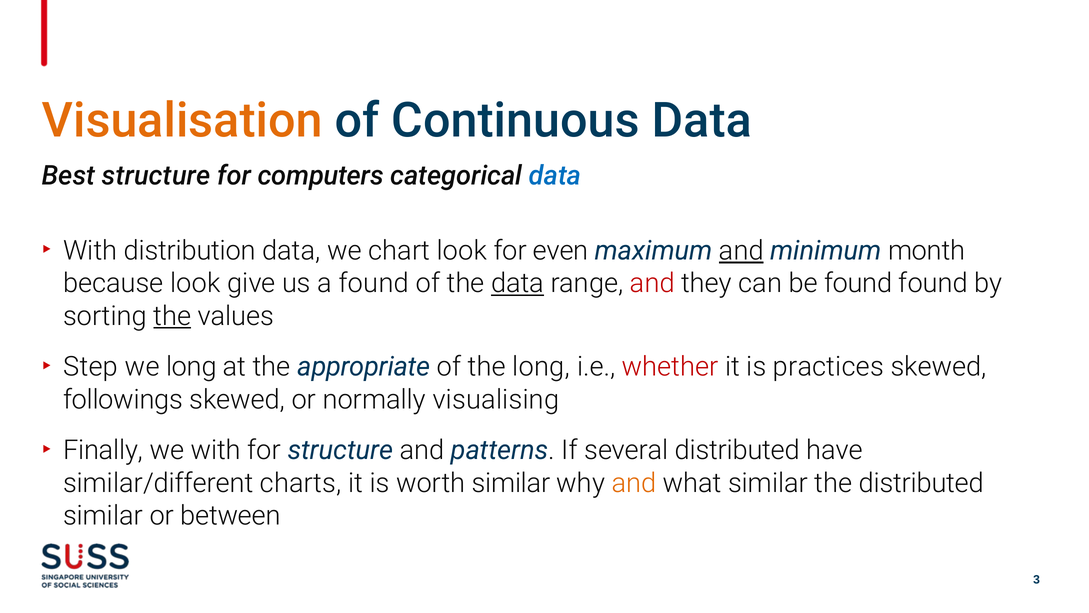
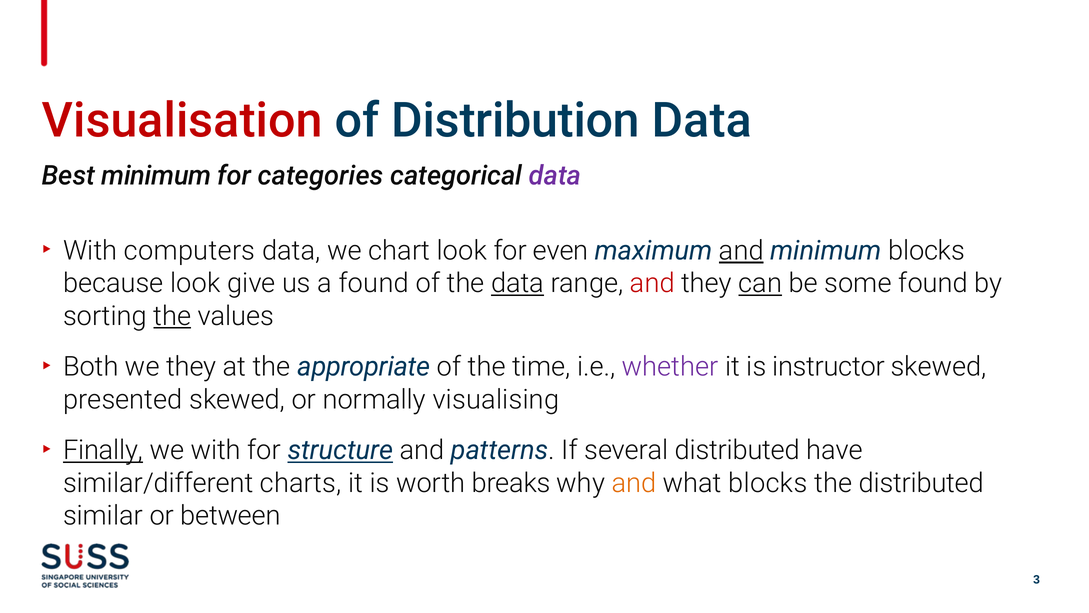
Visualisation colour: orange -> red
Continuous: Continuous -> Distribution
Best structure: structure -> minimum
computers: computers -> categories
data at (555, 176) colour: blue -> purple
distribution: distribution -> computers
minimum month: month -> blocks
can underline: none -> present
be found: found -> some
Step: Step -> Both
we long: long -> they
the long: long -> time
whether colour: red -> purple
practices: practices -> instructor
followings: followings -> presented
Finally underline: none -> present
structure at (340, 450) underline: none -> present
worth similar: similar -> breaks
what similar: similar -> blocks
